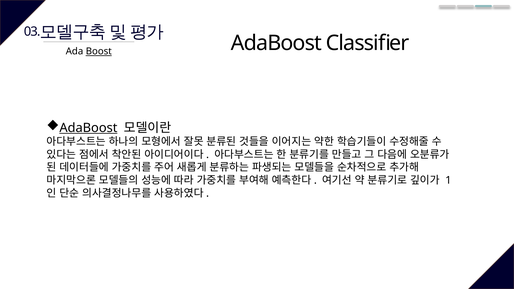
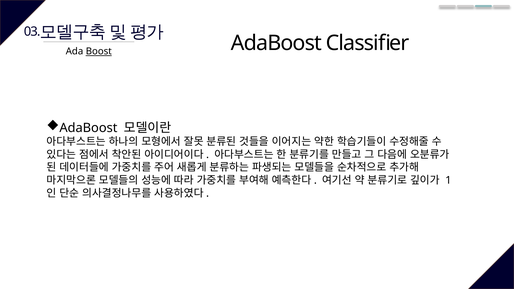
AdaBoost at (88, 128) underline: present -> none
